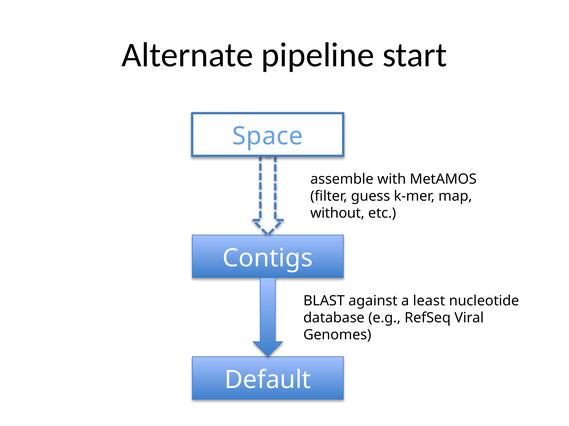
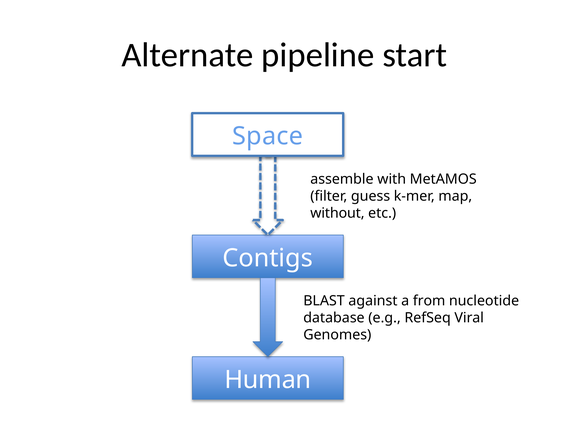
least: least -> from
Default: Default -> Human
